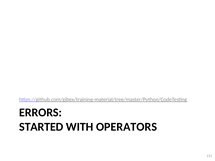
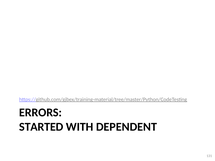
OPERATORS: OPERATORS -> DEPENDENT
